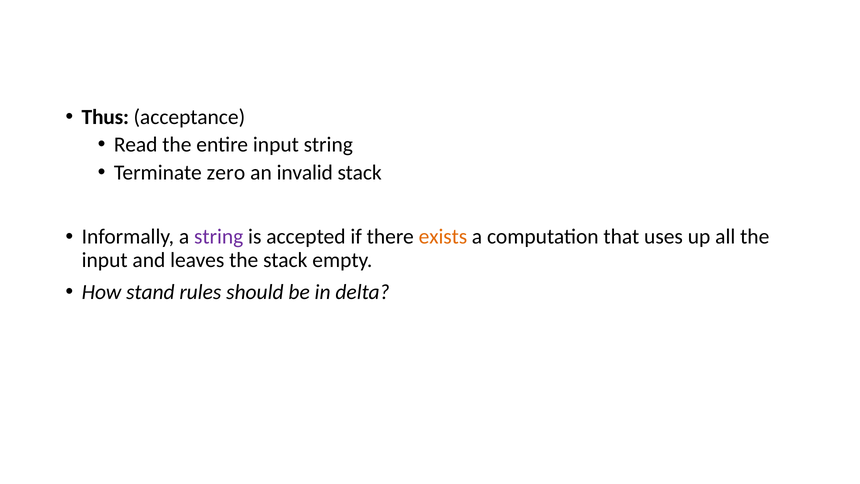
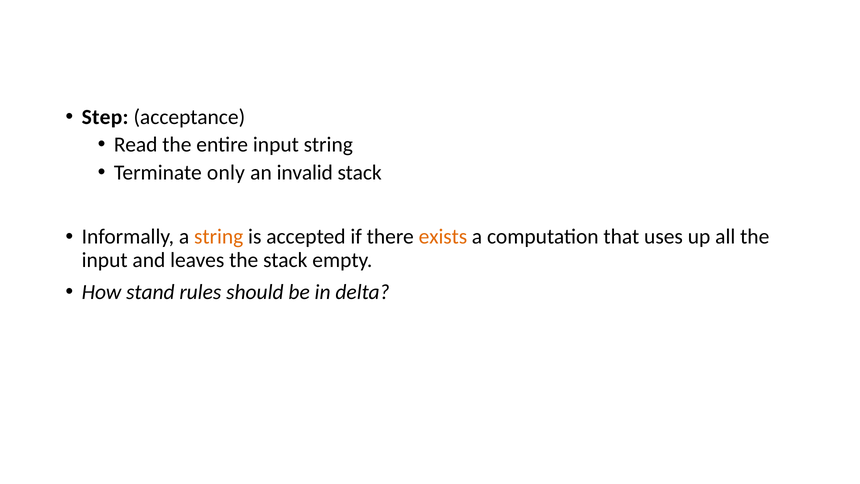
Thus: Thus -> Step
zero: zero -> only
string at (219, 237) colour: purple -> orange
